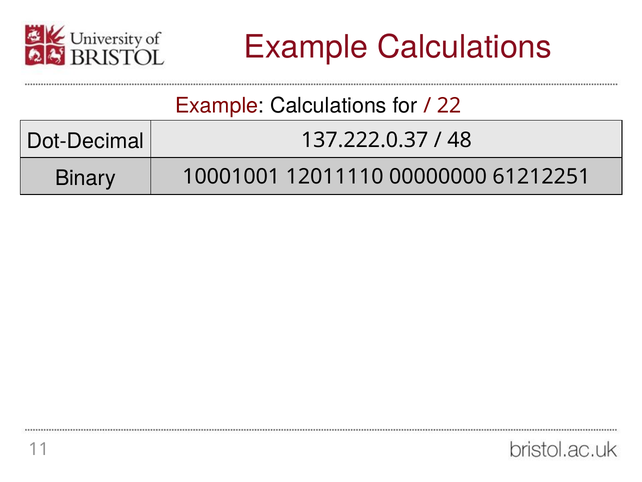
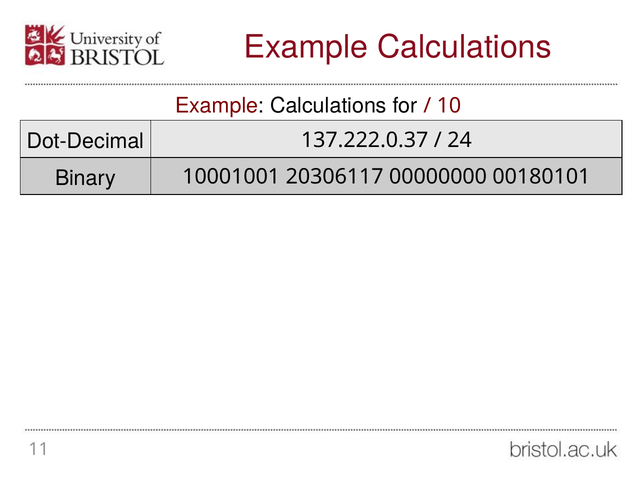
22: 22 -> 10
48: 48 -> 24
12011110: 12011110 -> 20306117
61212251: 61212251 -> 00180101
